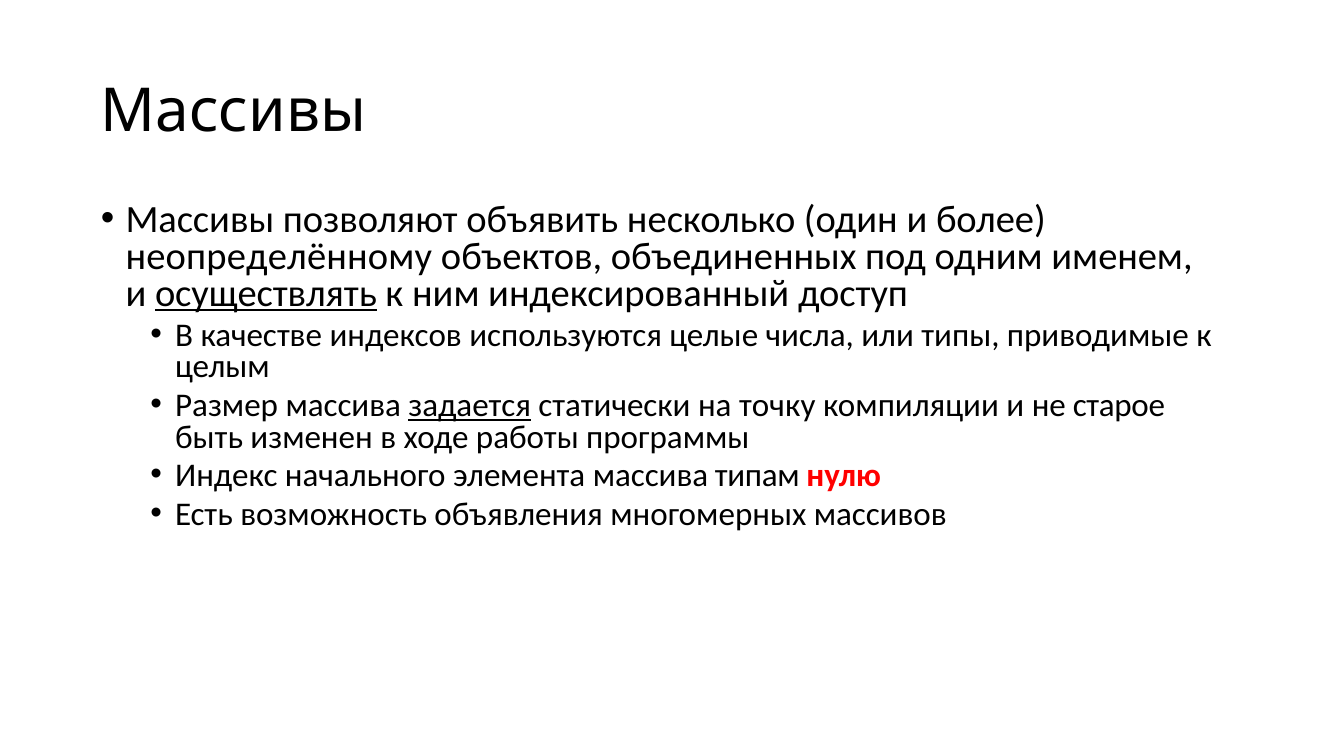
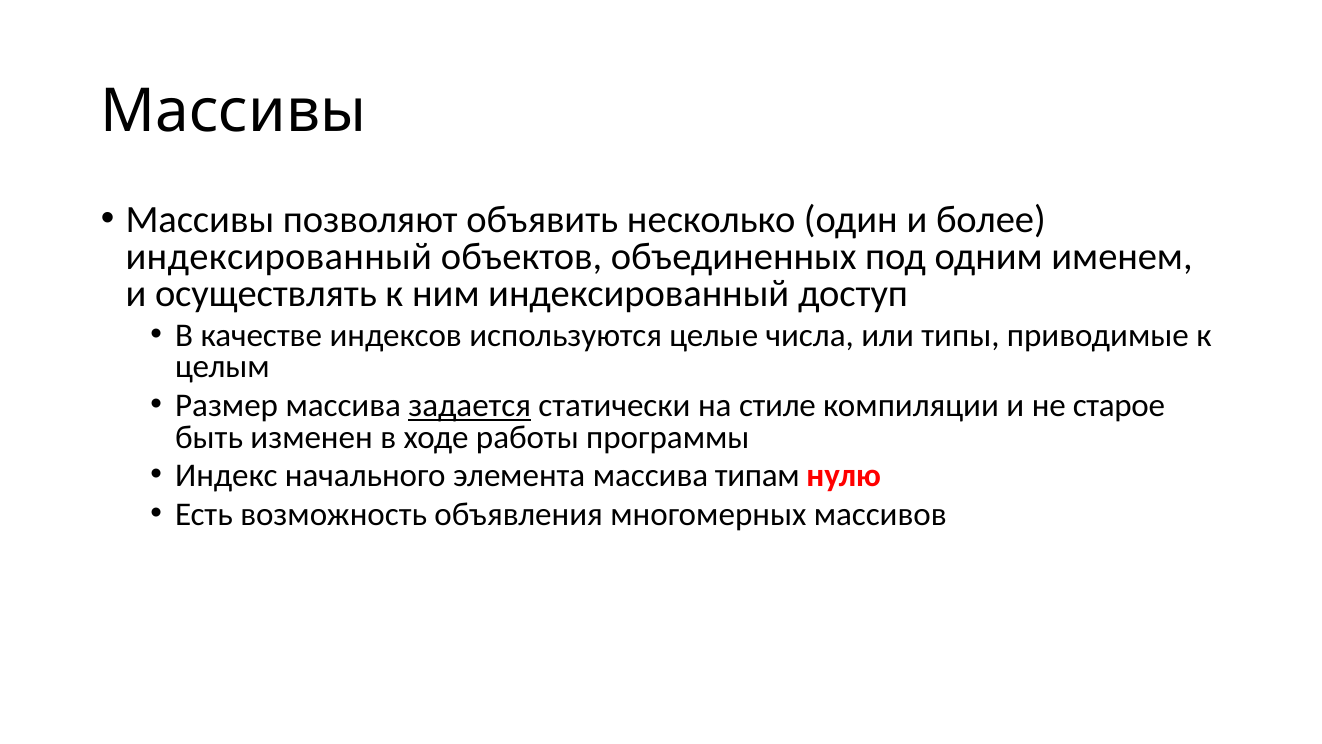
неопределённому at (279, 257): неопределённому -> индексированный
осуществлять underline: present -> none
точку: точку -> стиле
